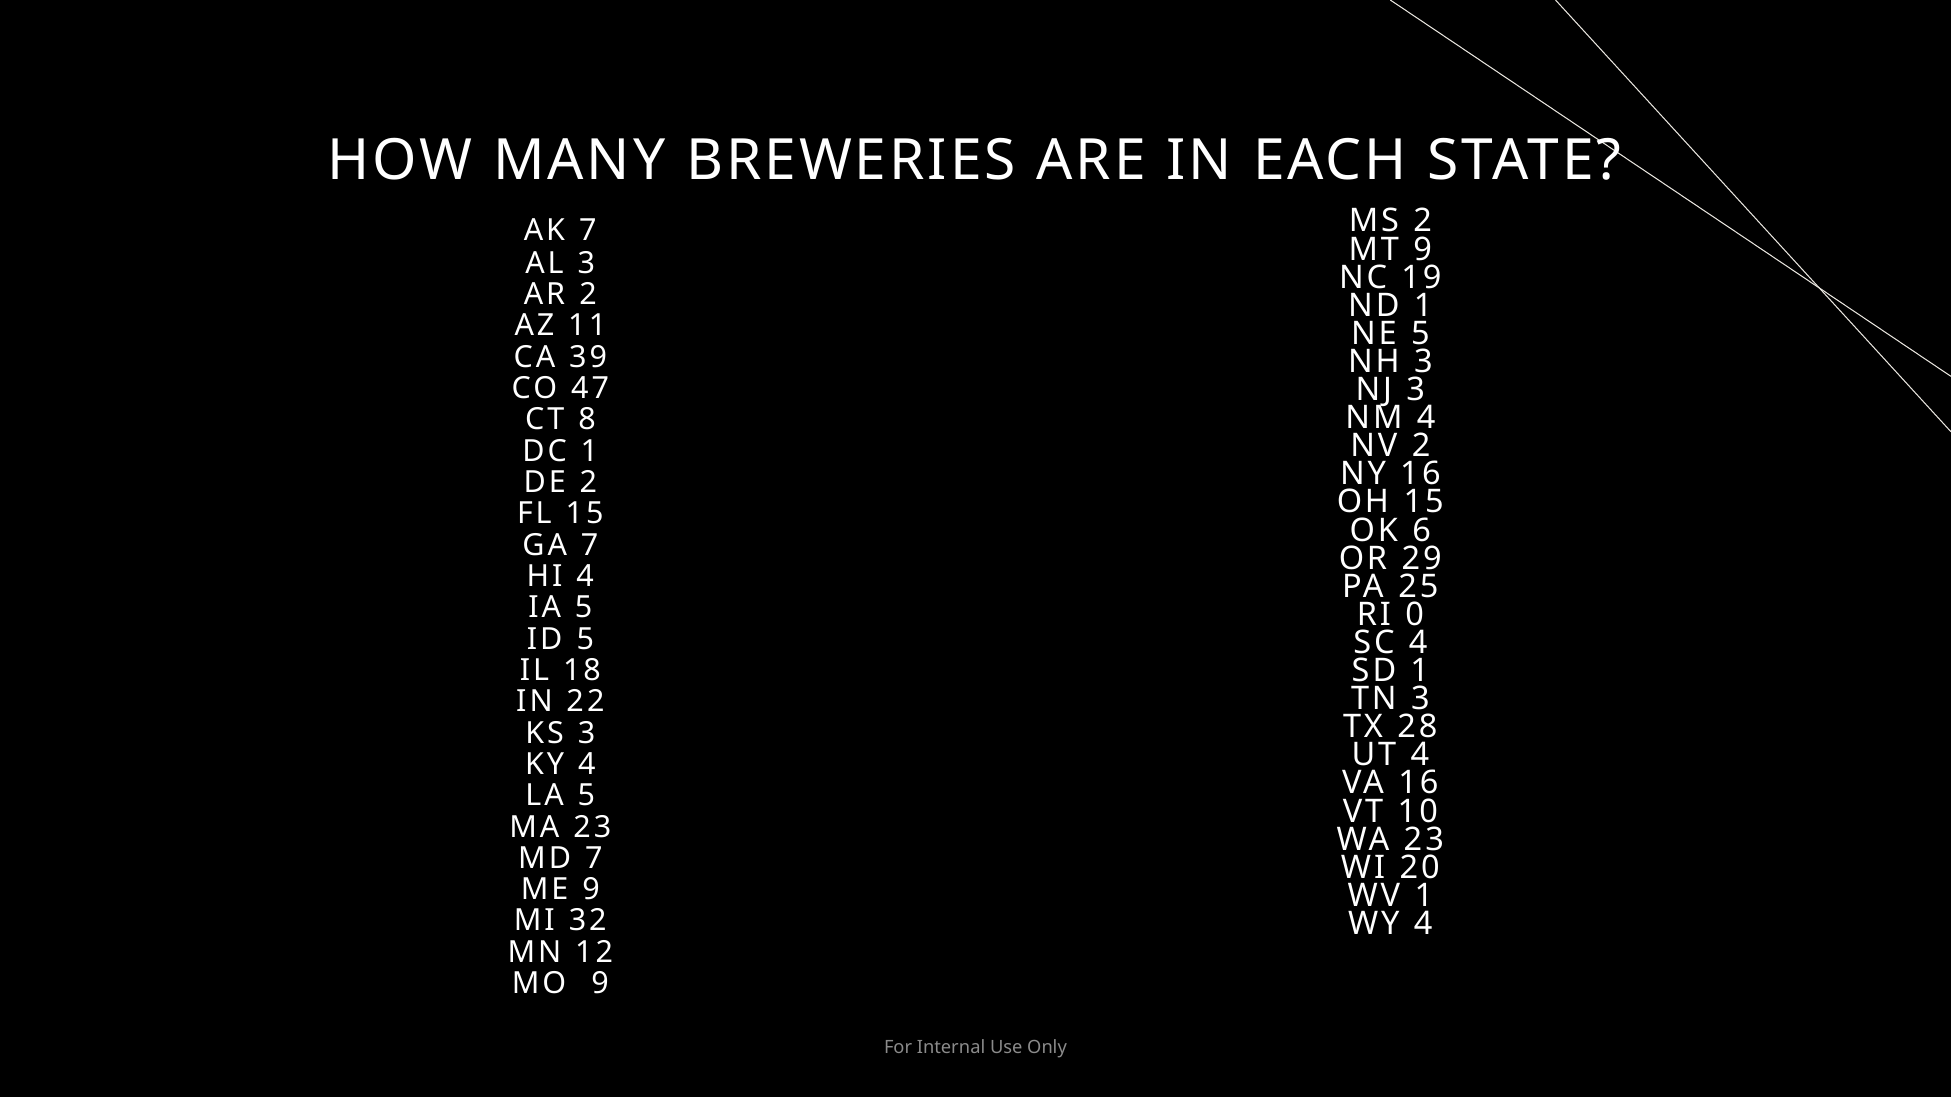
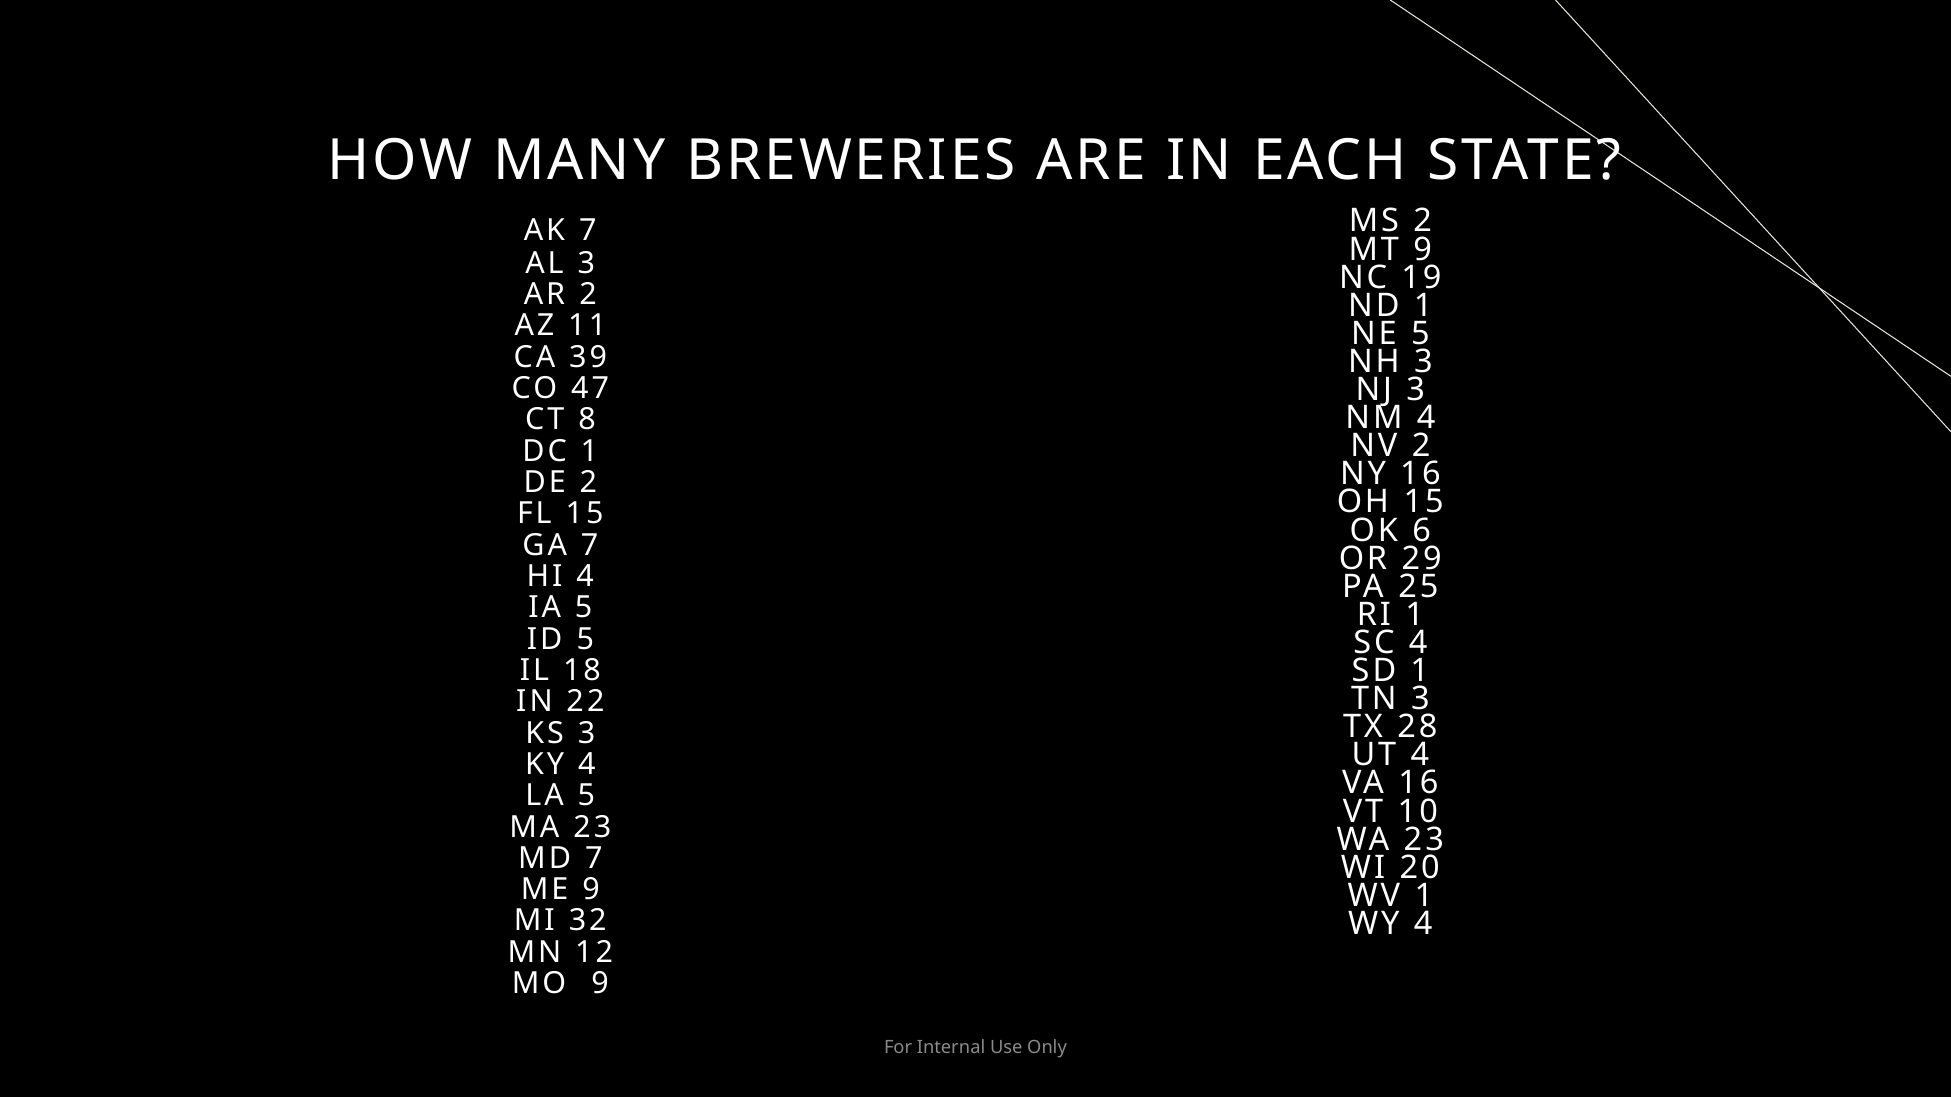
RI 0: 0 -> 1
